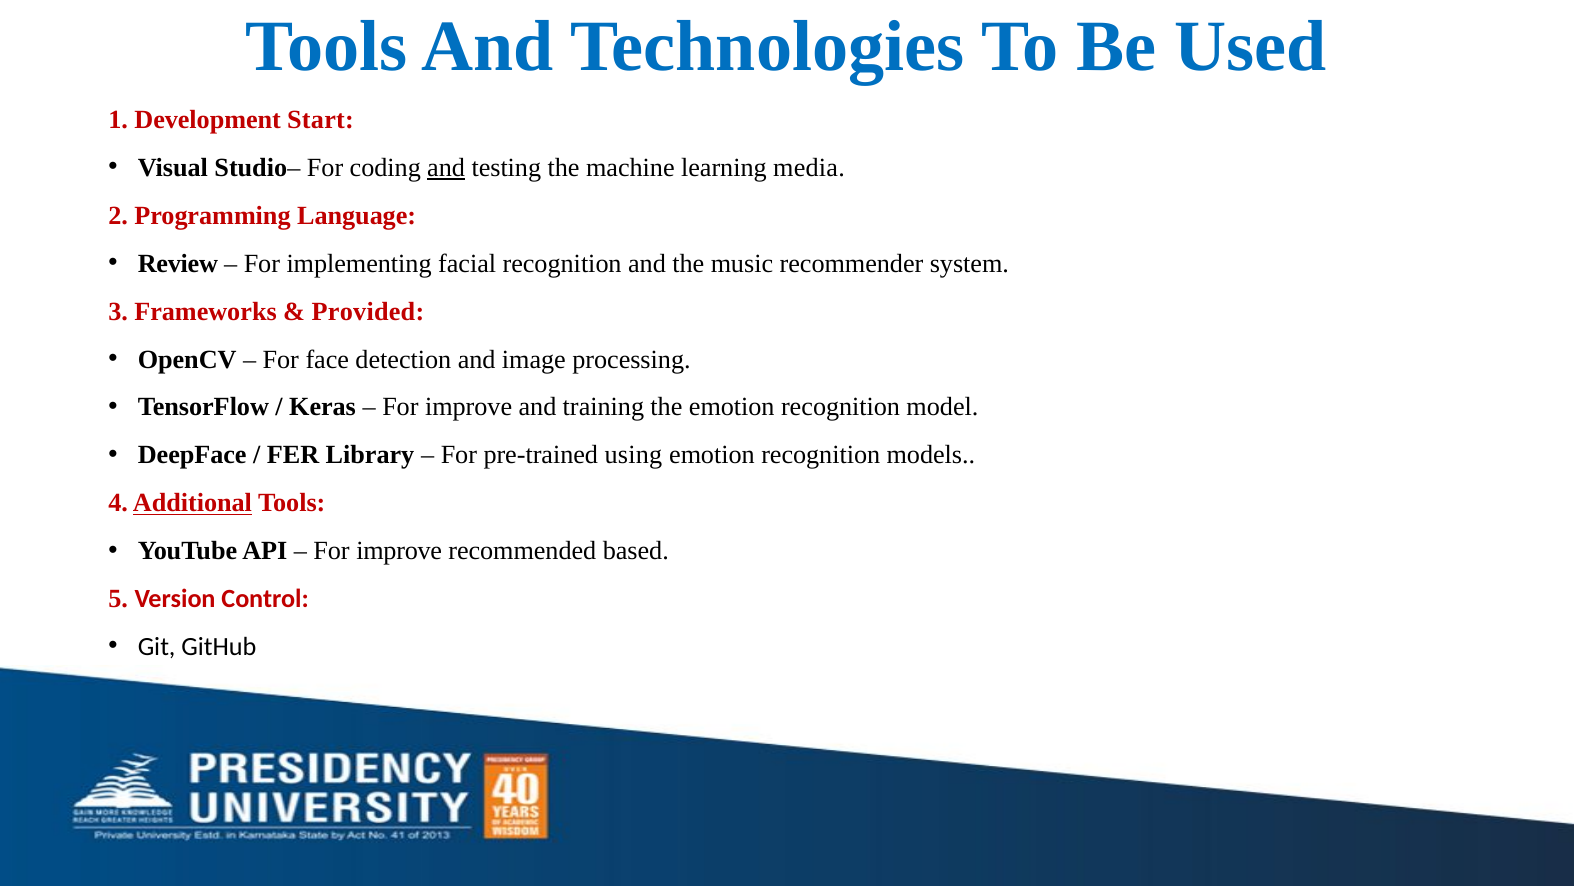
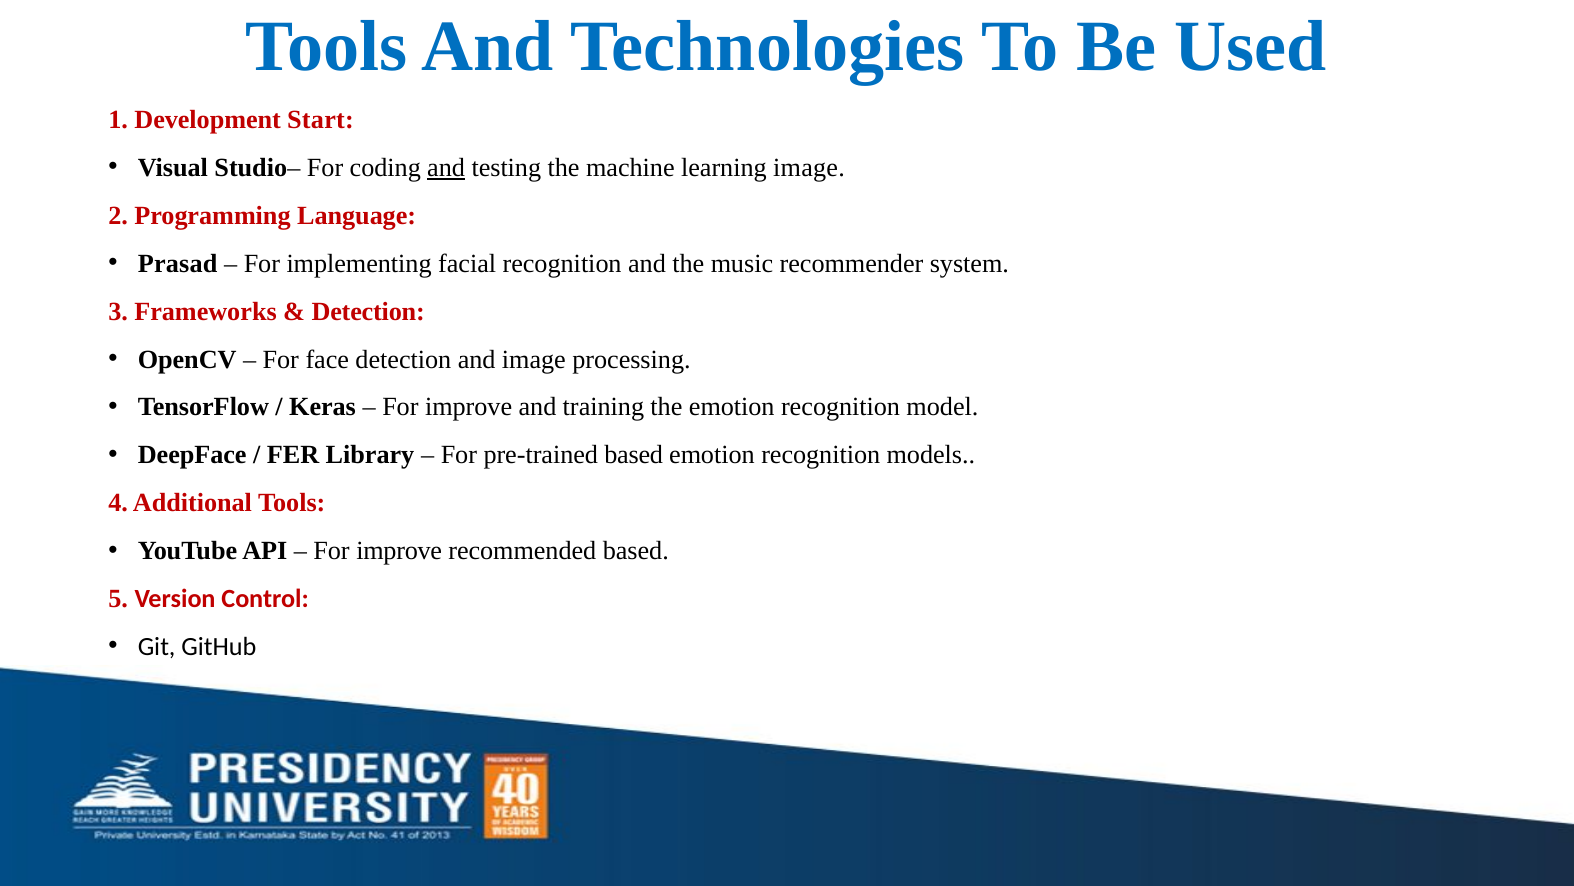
learning media: media -> image
Review: Review -> Prasad
Provided at (368, 311): Provided -> Detection
pre-trained using: using -> based
Additional underline: present -> none
